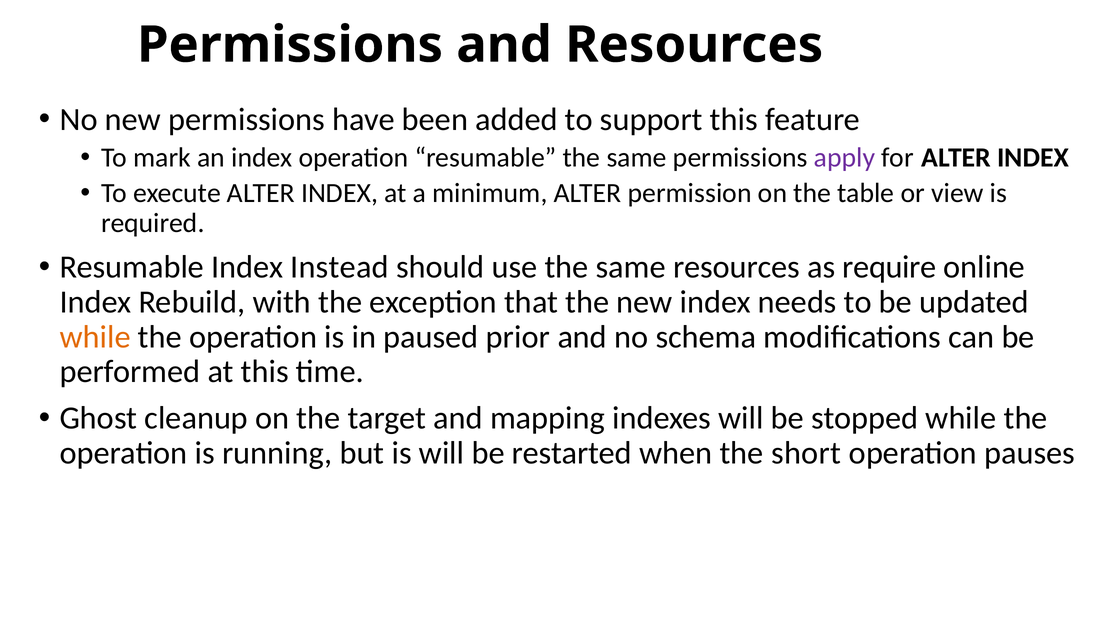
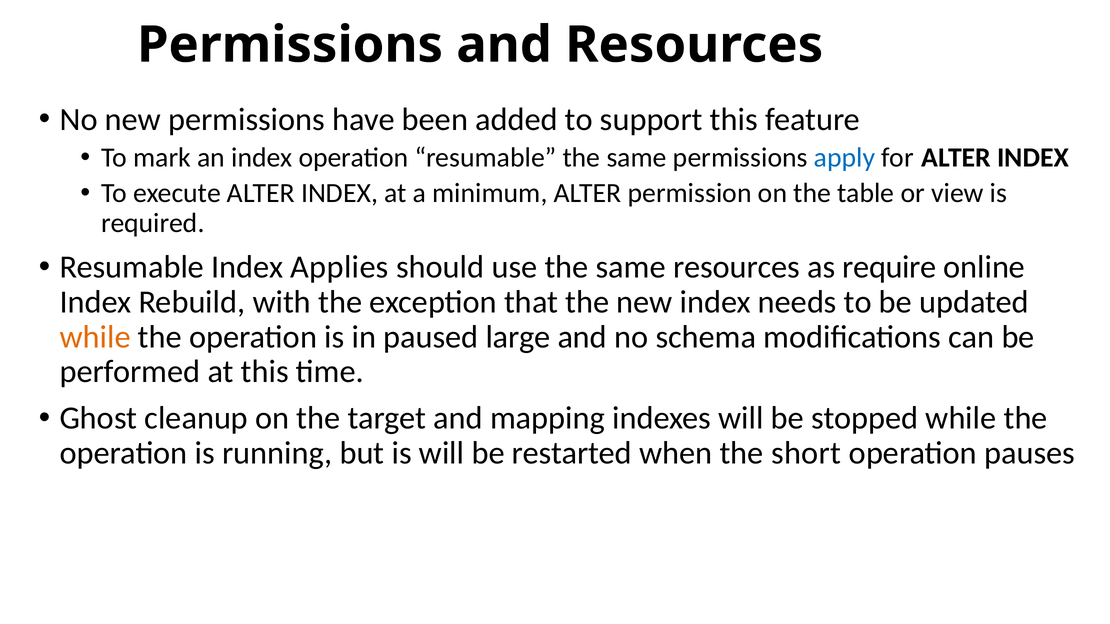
apply colour: purple -> blue
Instead: Instead -> Applies
prior: prior -> large
